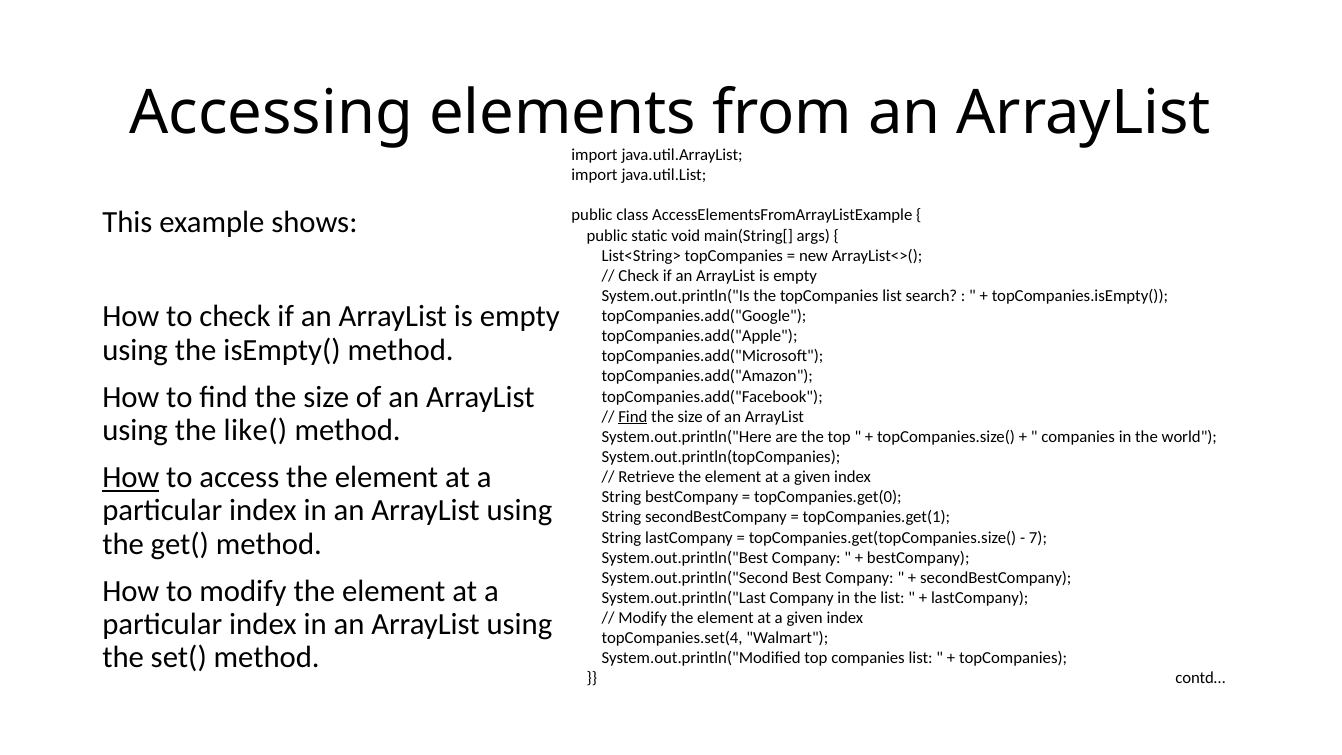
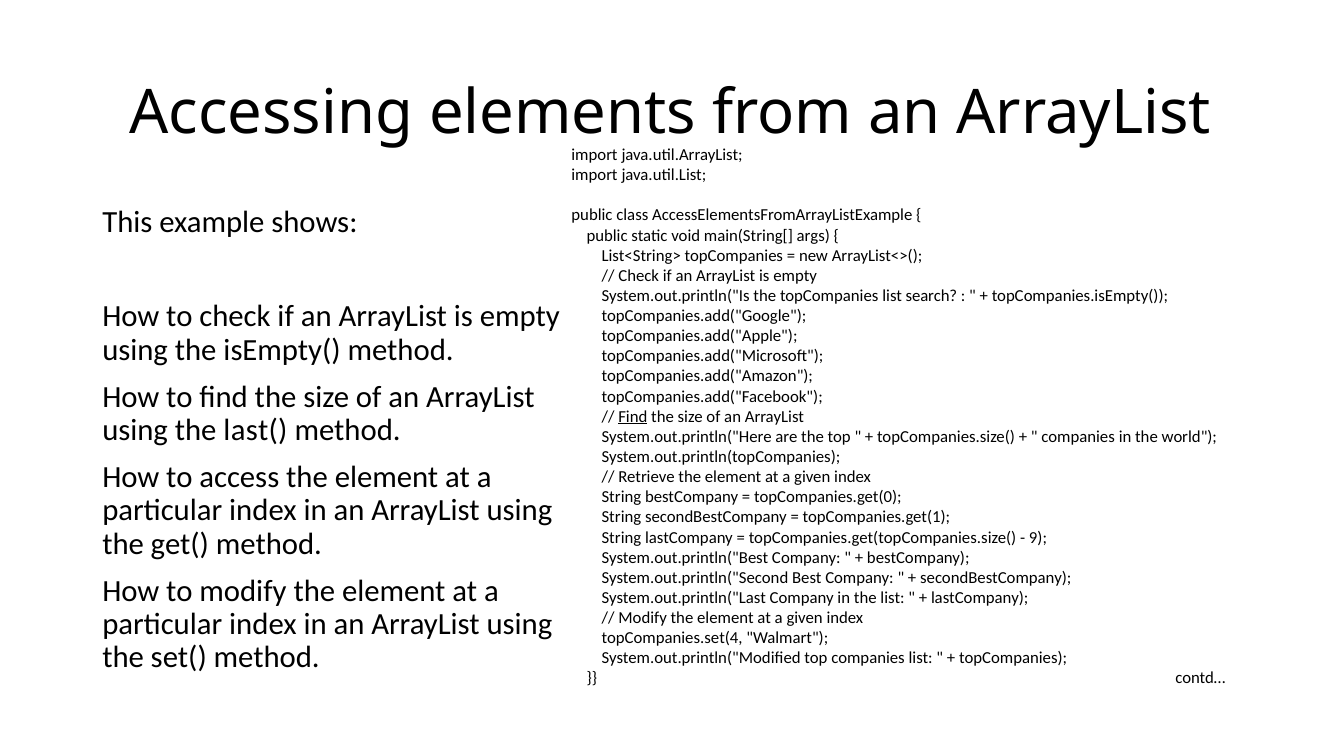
like(: like( -> last(
How at (131, 478) underline: present -> none
7: 7 -> 9
